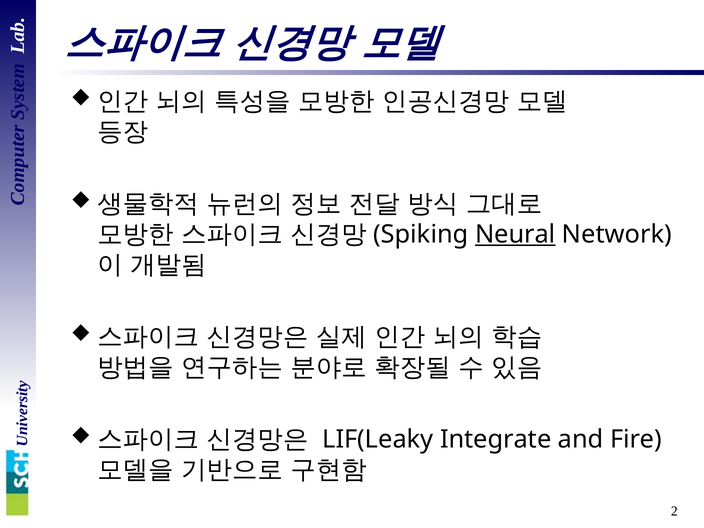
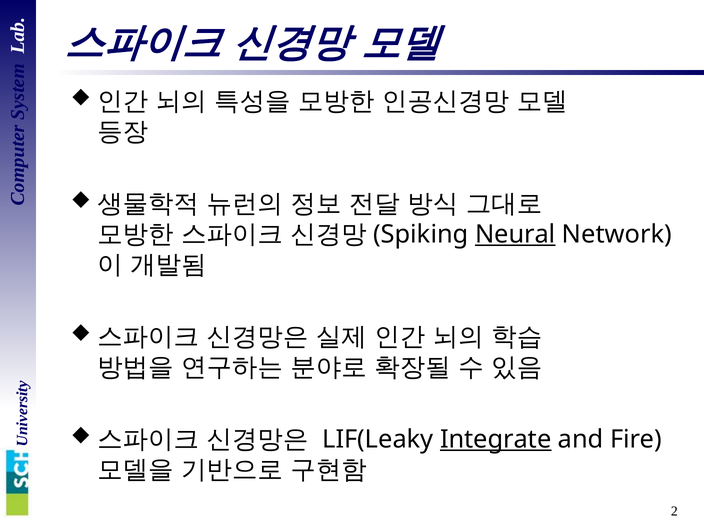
Integrate underline: none -> present
